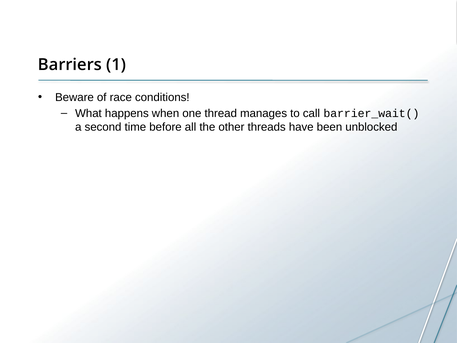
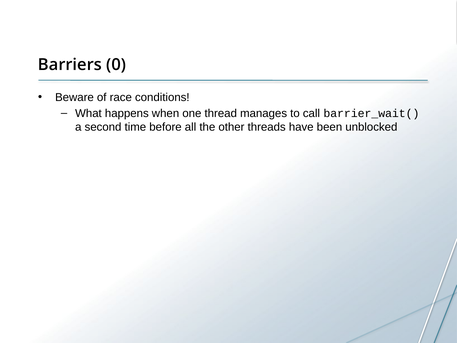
1: 1 -> 0
